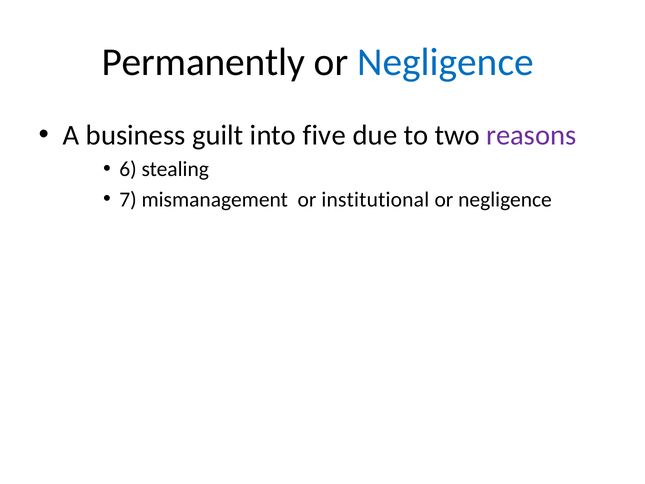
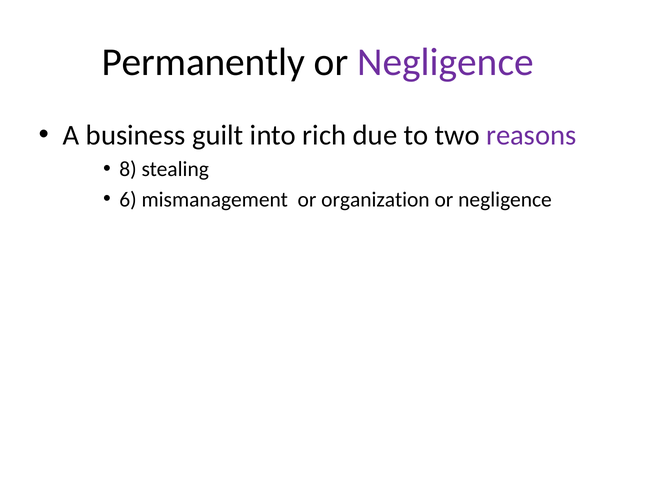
Negligence at (446, 62) colour: blue -> purple
five: five -> rich
6: 6 -> 8
7: 7 -> 6
institutional: institutional -> organization
